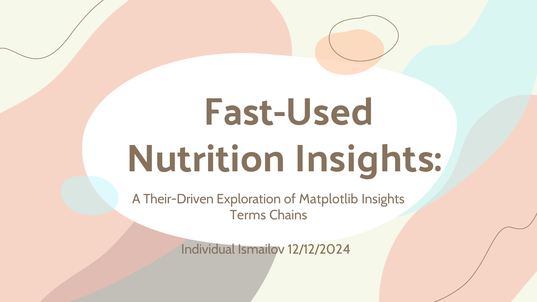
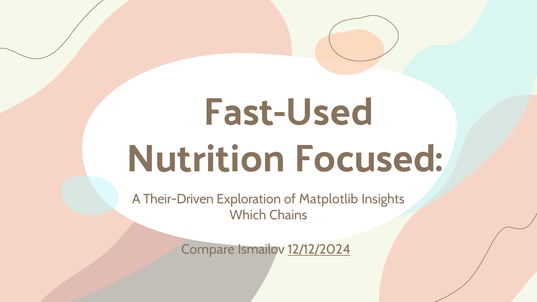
Nutrition Insights: Insights -> Focused
Terms: Terms -> Which
Individual: Individual -> Compare
12/12/2024 underline: none -> present
